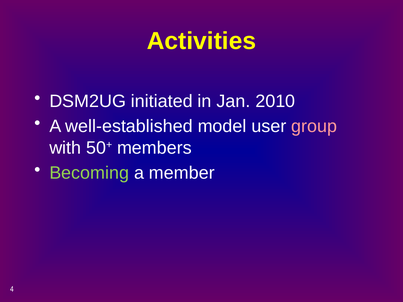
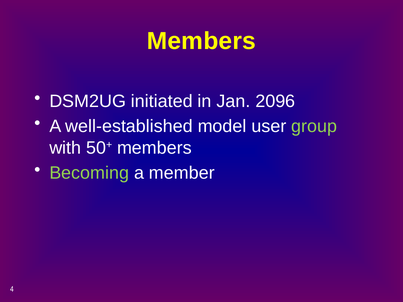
Activities at (201, 41): Activities -> Members
2010: 2010 -> 2096
group colour: pink -> light green
